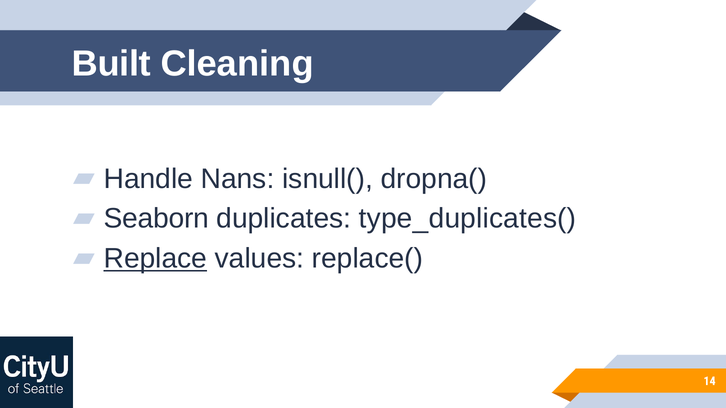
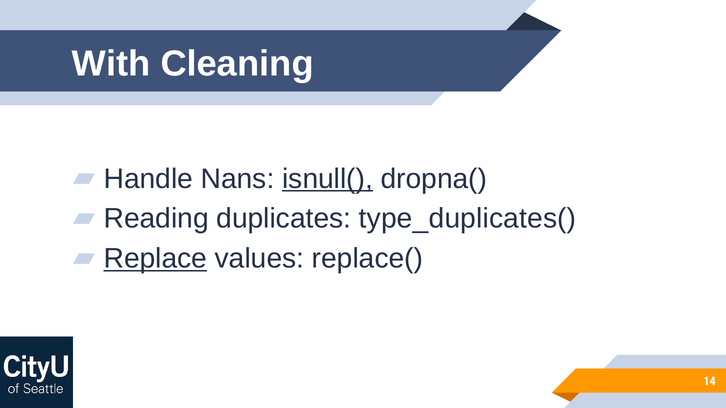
Built: Built -> With
isnull( underline: none -> present
Seaborn: Seaborn -> Reading
